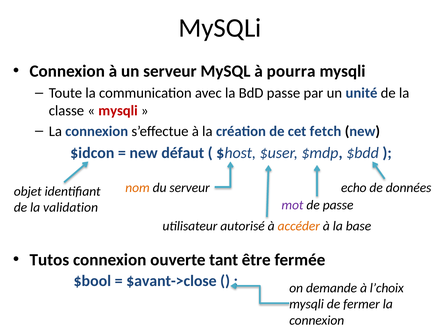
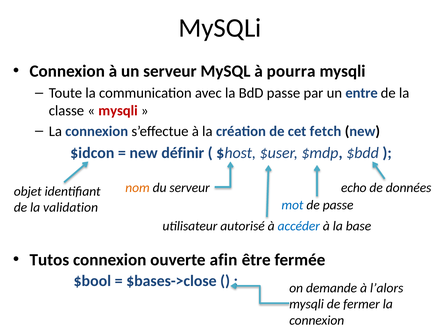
unité: unité -> entre
défaut: défaut -> définir
mot colour: purple -> blue
accéder colour: orange -> blue
tant: tant -> afin
$avant->close: $avant->close -> $bases->close
l’choix: l’choix -> l’alors
